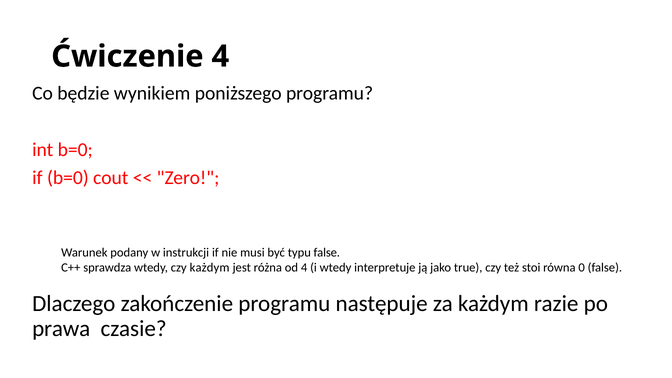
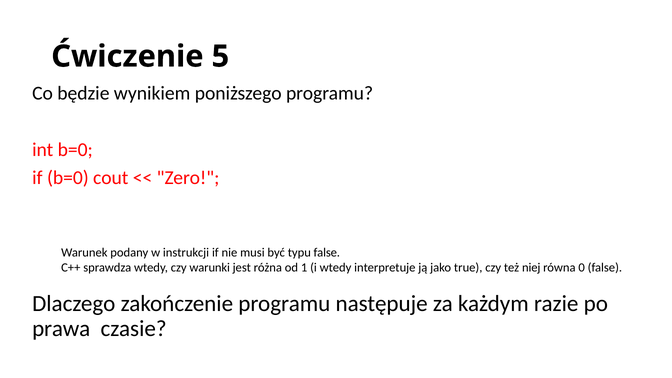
Ćwiczenie 4: 4 -> 5
czy każdym: każdym -> warunki
od 4: 4 -> 1
stoi: stoi -> niej
